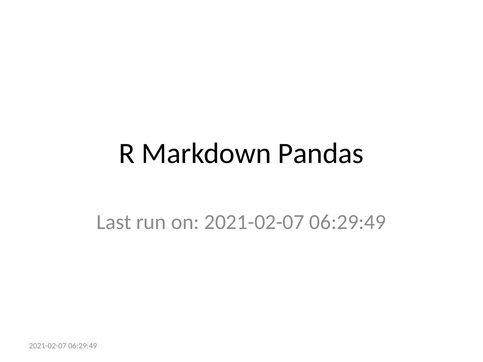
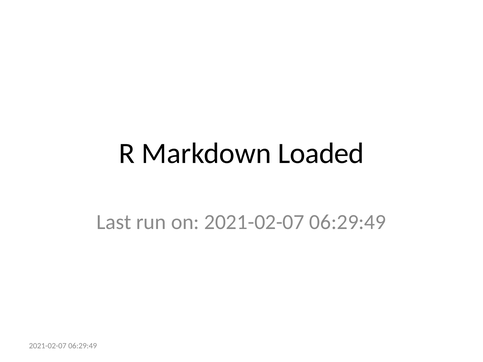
Pandas: Pandas -> Loaded
